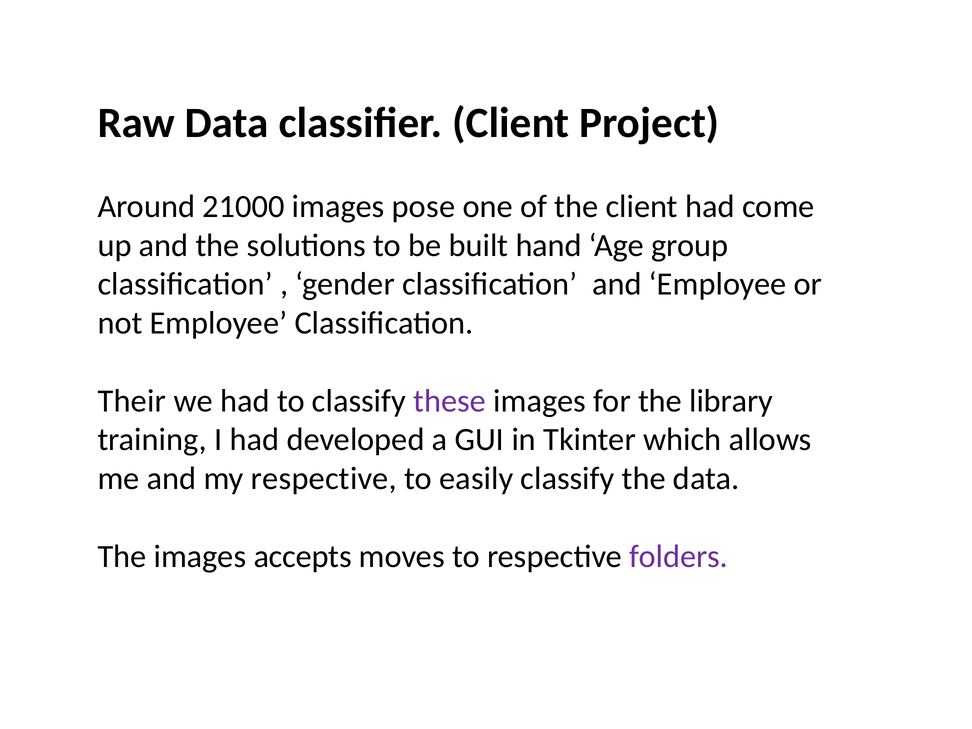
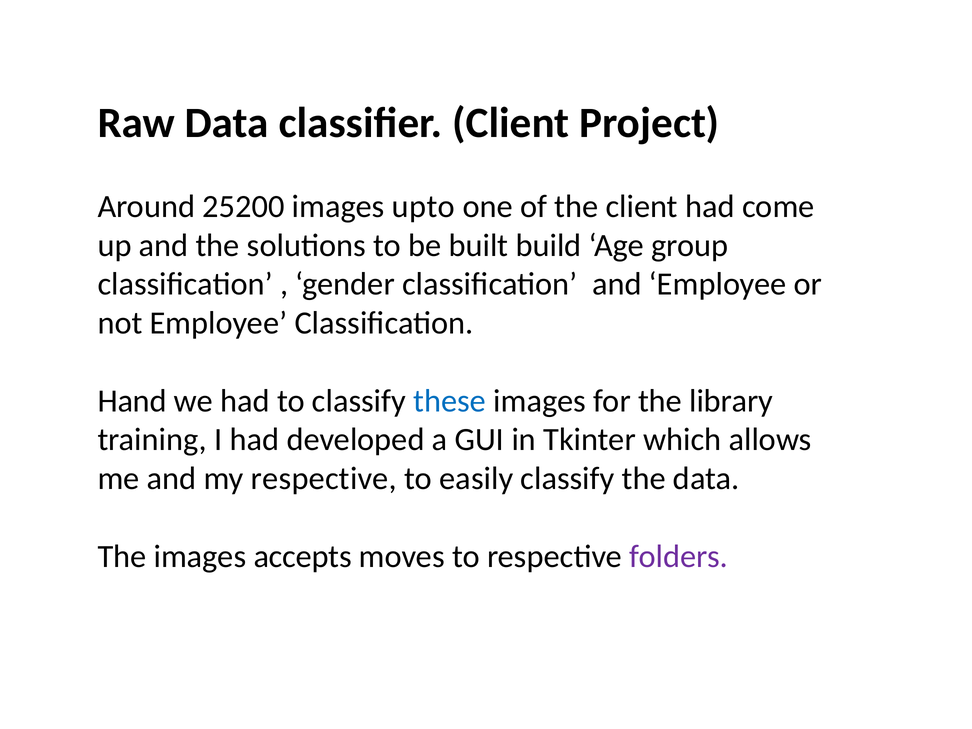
21000: 21000 -> 25200
pose: pose -> upto
hand: hand -> build
Their: Their -> Hand
these colour: purple -> blue
